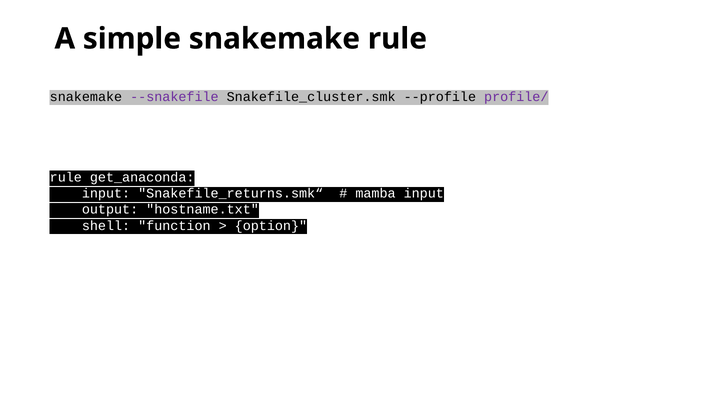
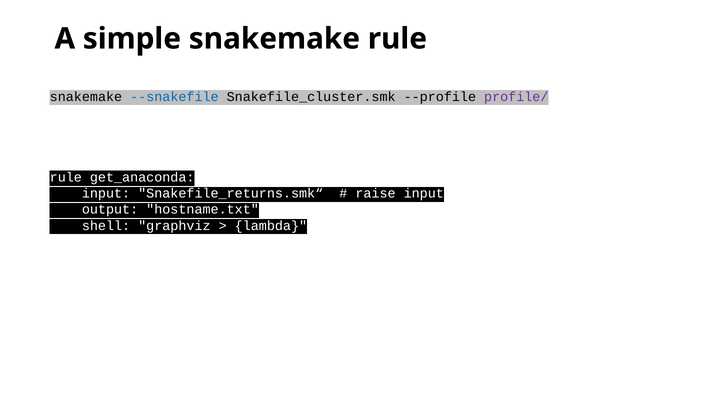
--snakefile colour: purple -> blue
mamba: mamba -> raise
function: function -> graphviz
option: option -> lambda
